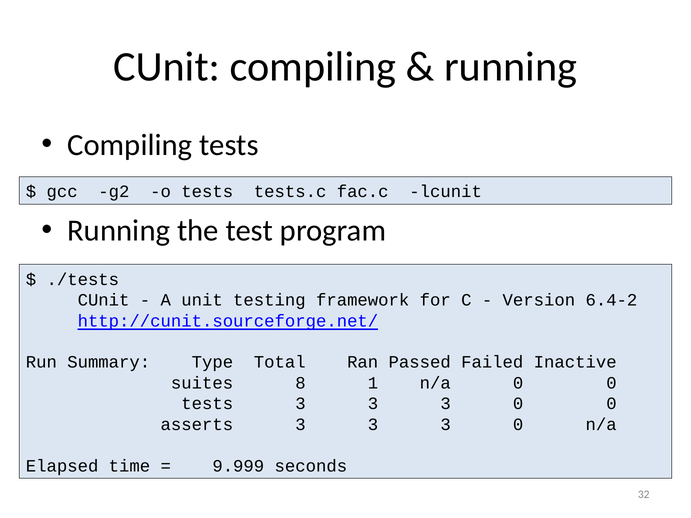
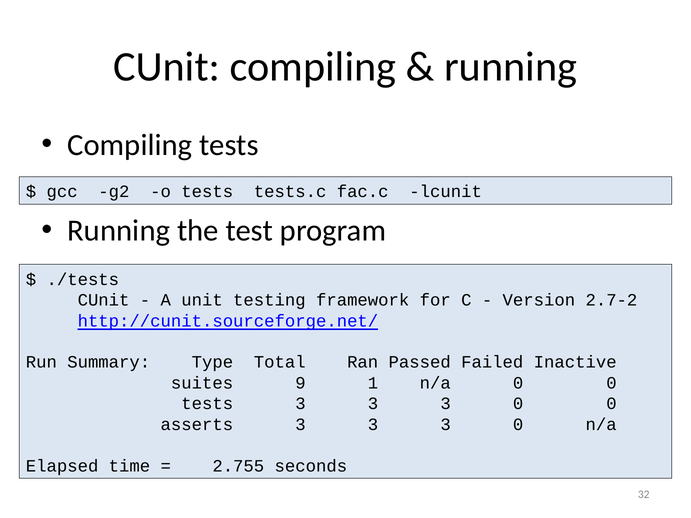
6.4-2: 6.4-2 -> 2.7-2
8: 8 -> 9
9.999: 9.999 -> 2.755
